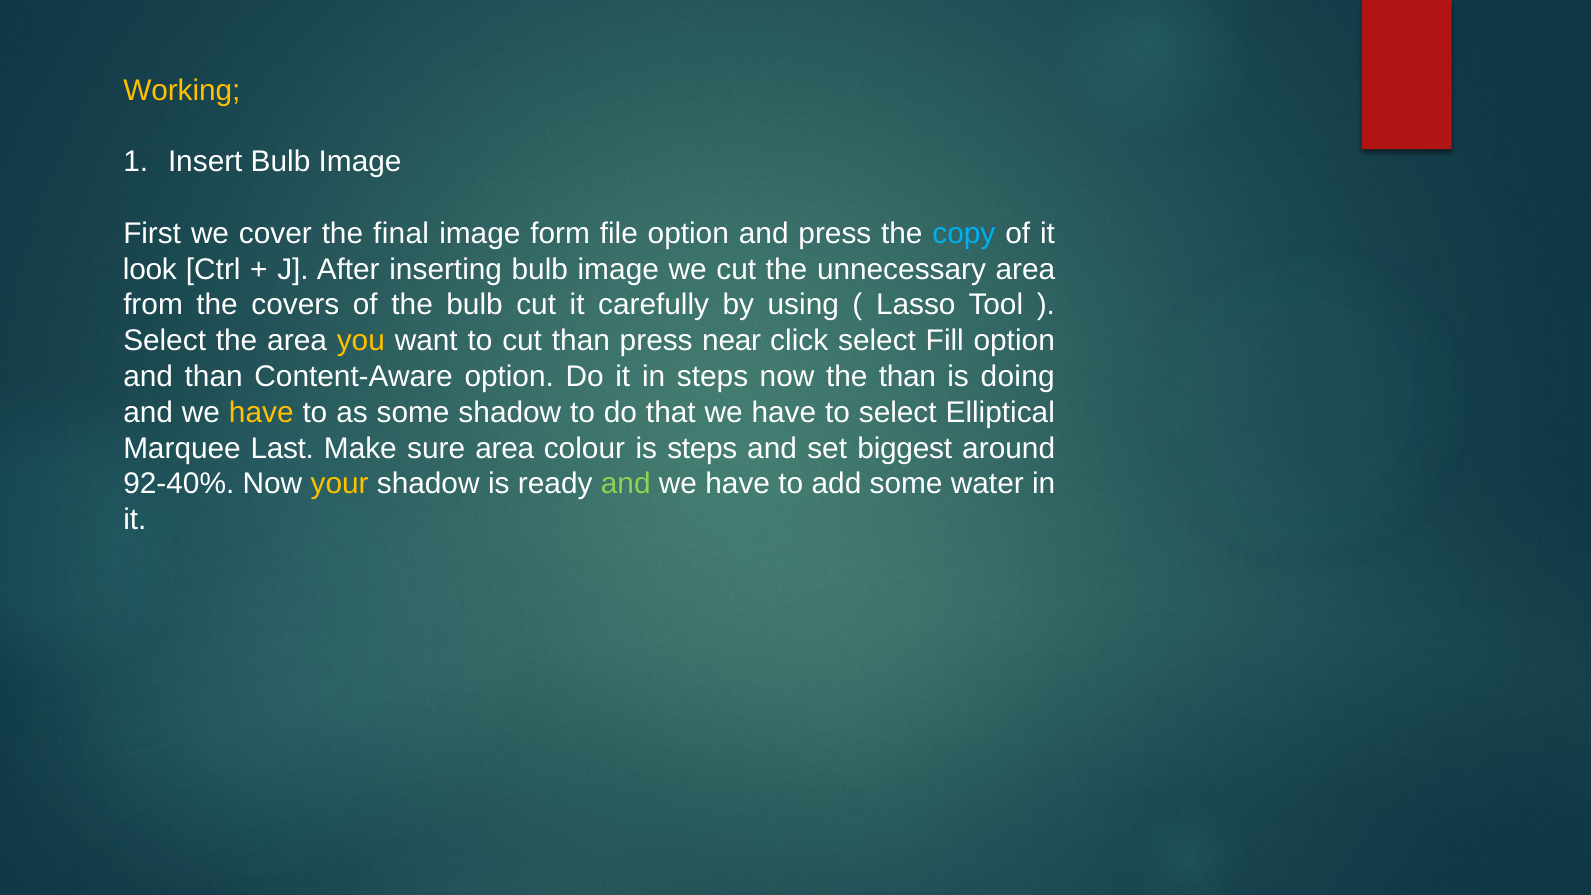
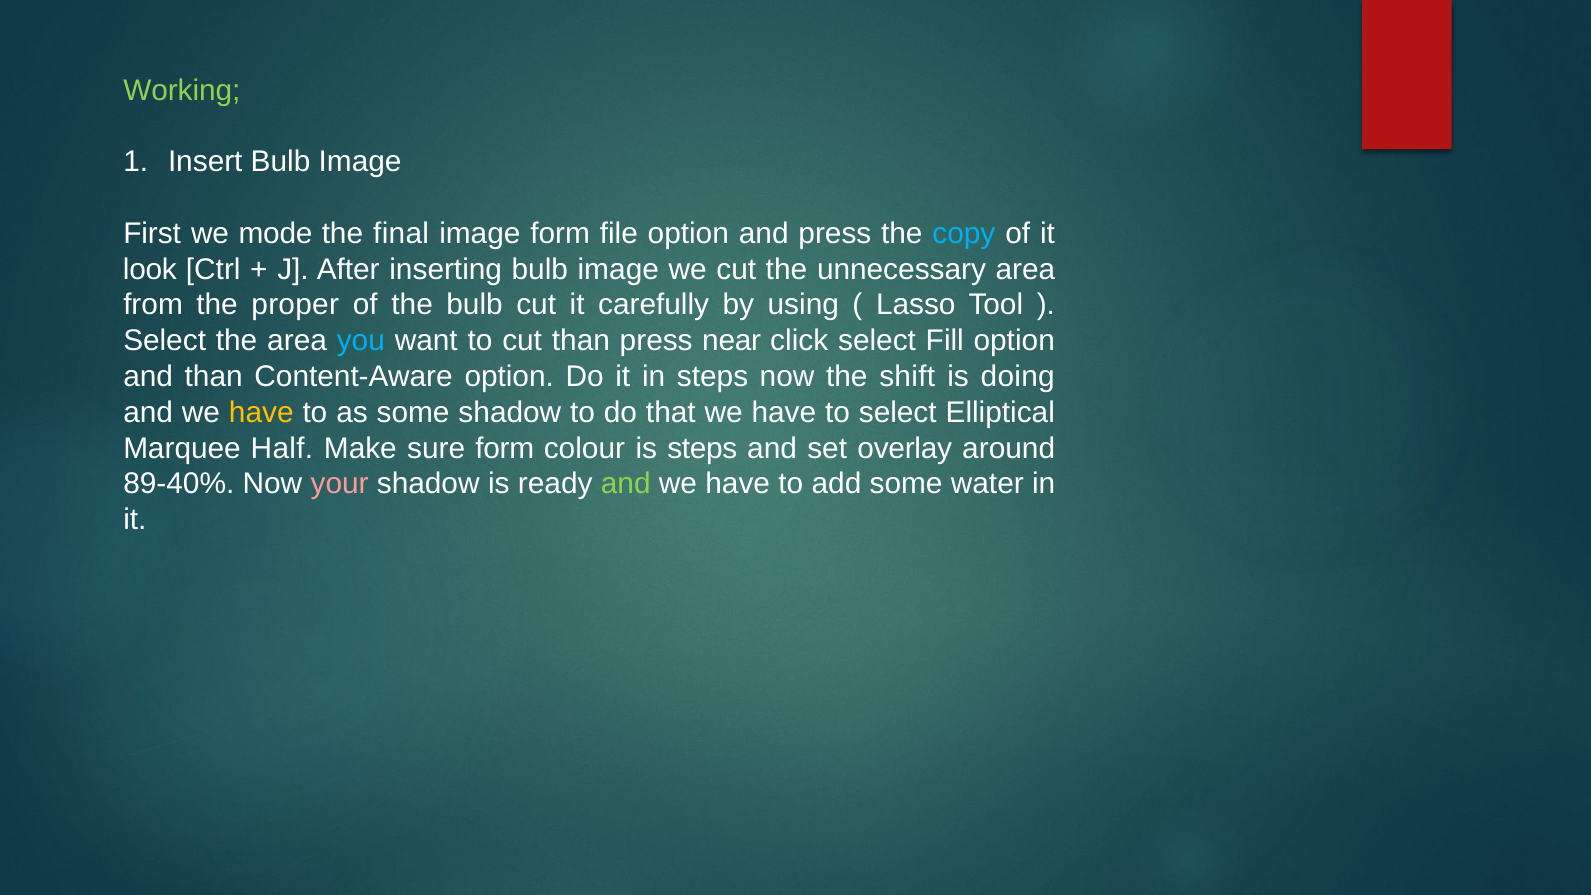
Working colour: yellow -> light green
cover: cover -> mode
covers: covers -> proper
you colour: yellow -> light blue
the than: than -> shift
Last: Last -> Half
sure area: area -> form
biggest: biggest -> overlay
92-40%: 92-40% -> 89-40%
your colour: yellow -> pink
